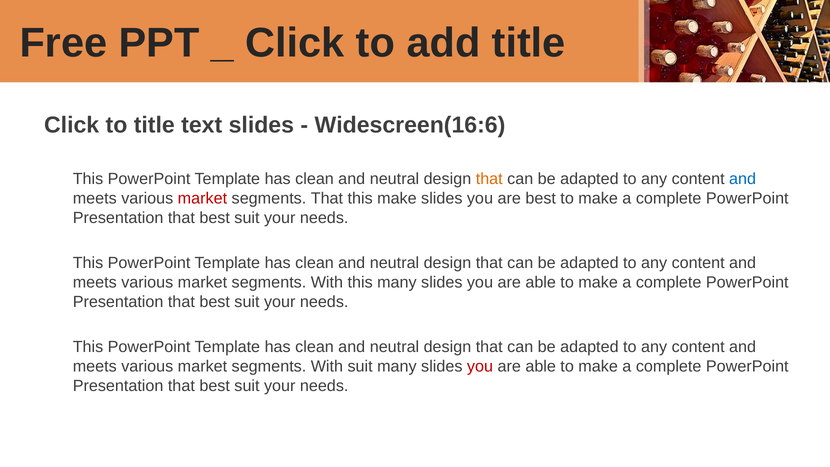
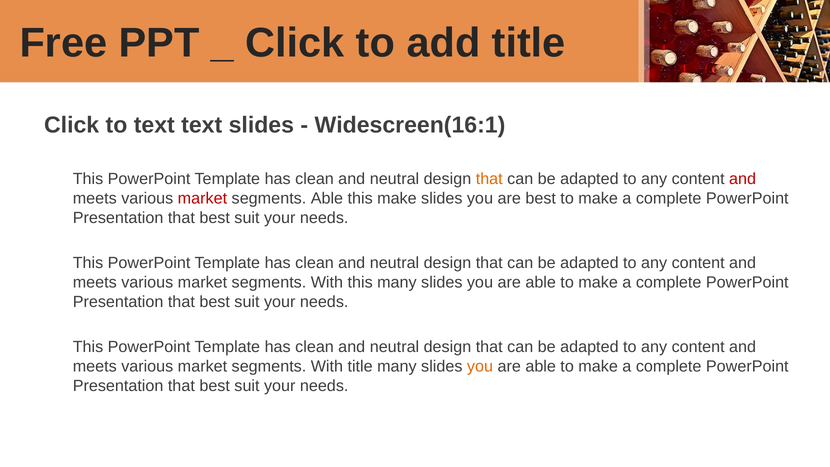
to title: title -> text
Widescreen(16:6: Widescreen(16:6 -> Widescreen(16:1
and at (743, 179) colour: blue -> red
segments That: That -> Able
With suit: suit -> title
you at (480, 366) colour: red -> orange
